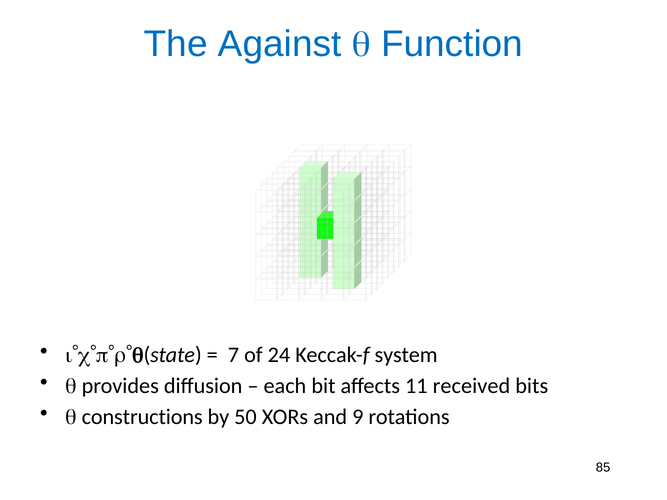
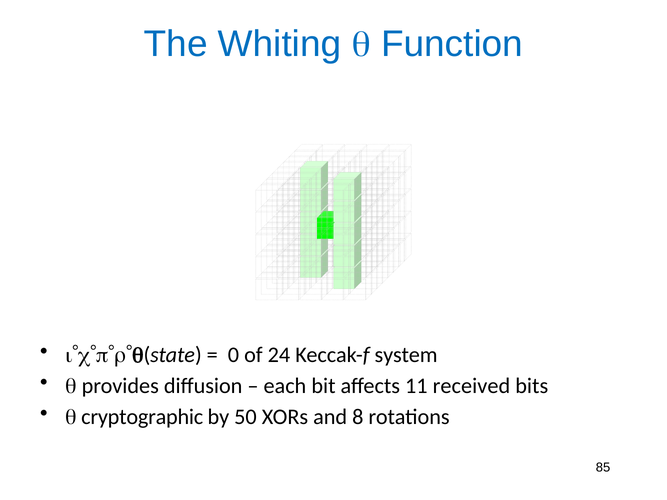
Against: Against -> Whiting
7: 7 -> 0
constructions: constructions -> cryptographic
9: 9 -> 8
